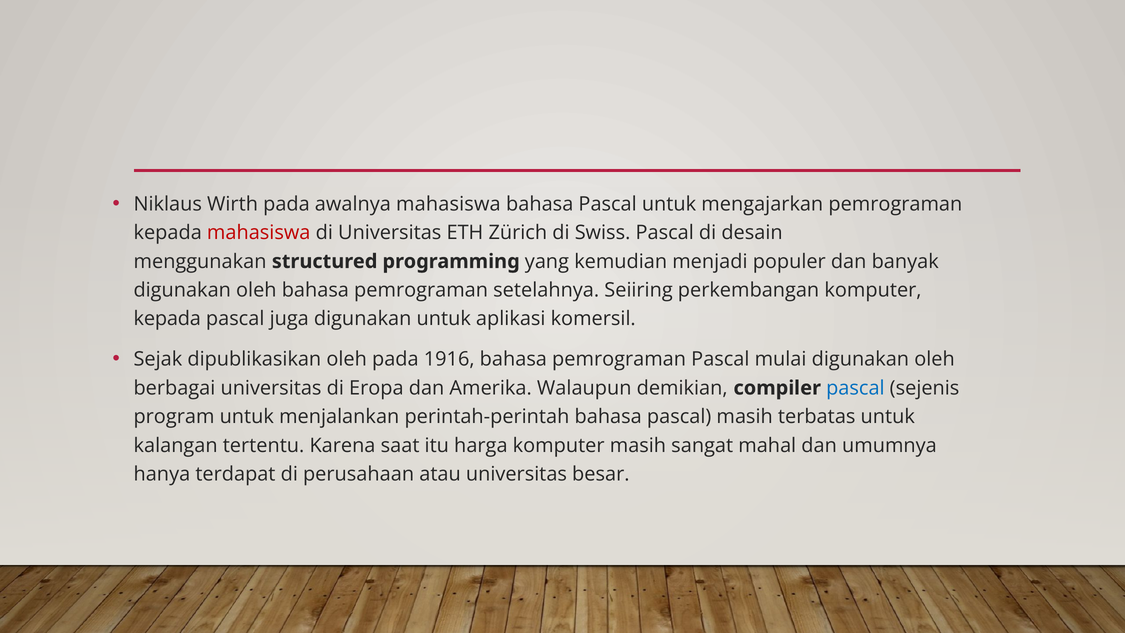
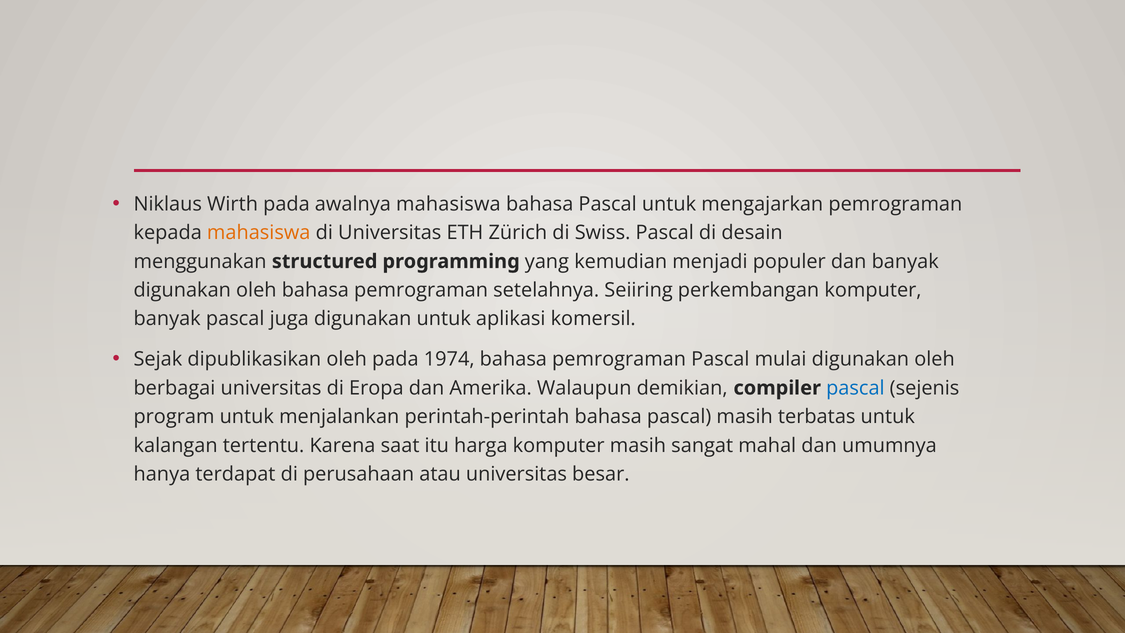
mahasiswa at (259, 233) colour: red -> orange
kepada at (167, 319): kepada -> banyak
1916: 1916 -> 1974
